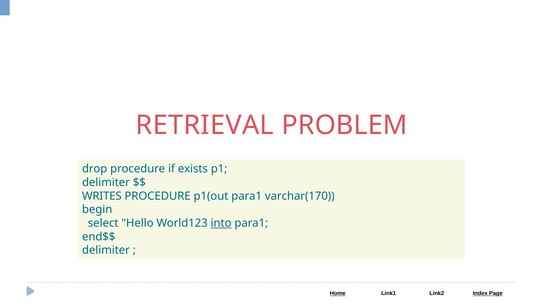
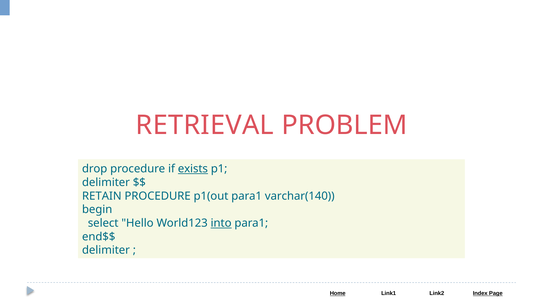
exists underline: none -> present
WRITES: WRITES -> RETAIN
varchar(170: varchar(170 -> varchar(140
